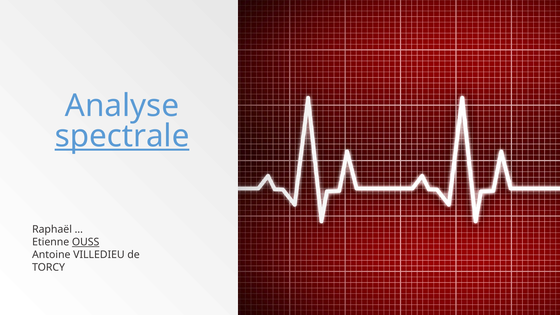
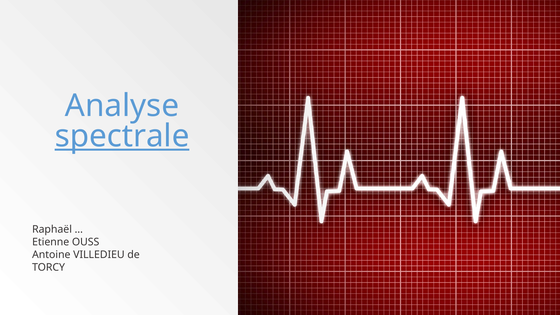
OUSS underline: present -> none
